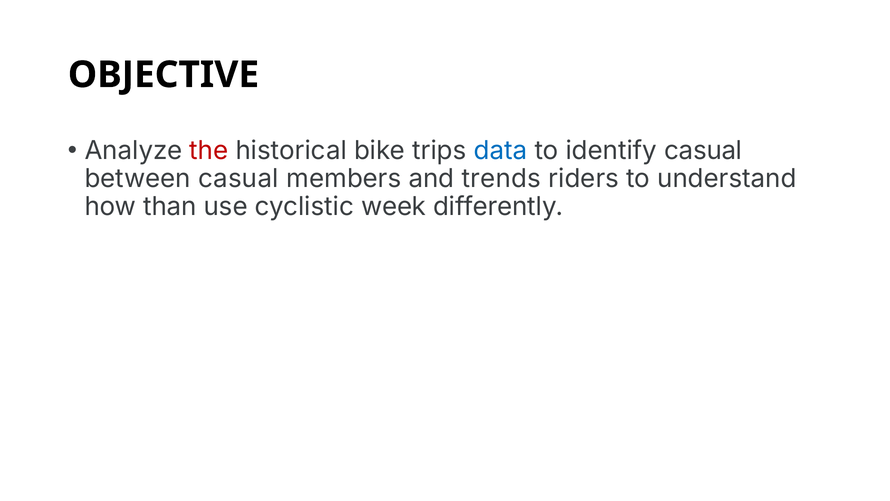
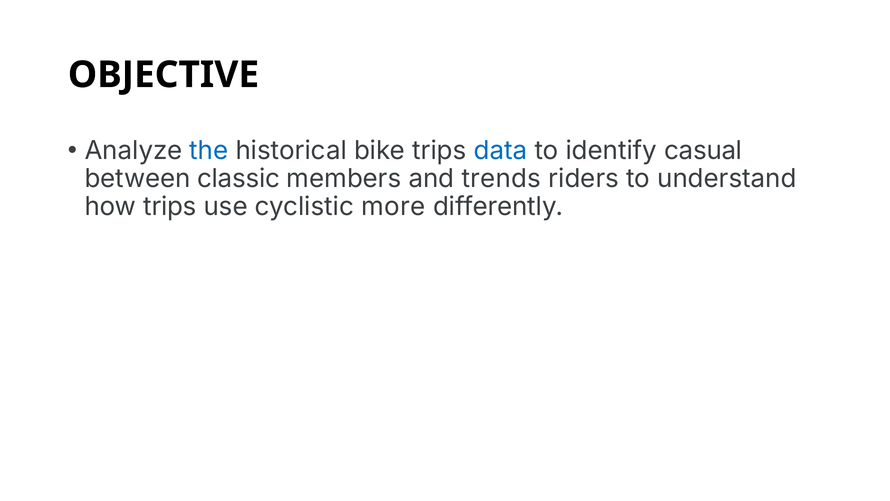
the colour: red -> blue
between casual: casual -> classic
how than: than -> trips
week: week -> more
